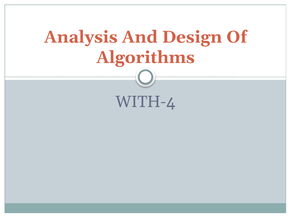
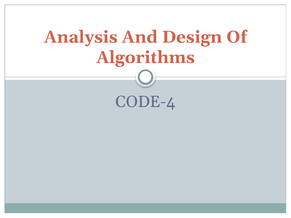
WITH-4: WITH-4 -> CODE-4
